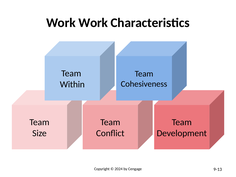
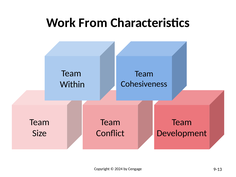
Work Work: Work -> From
